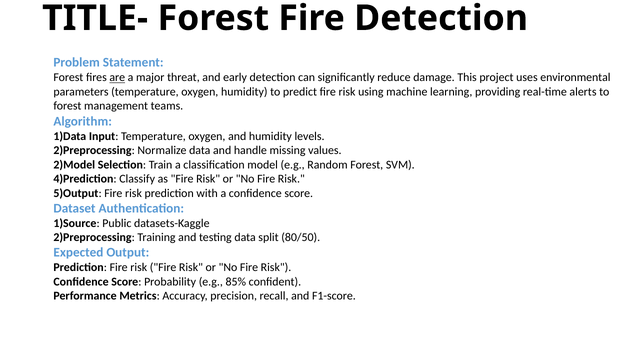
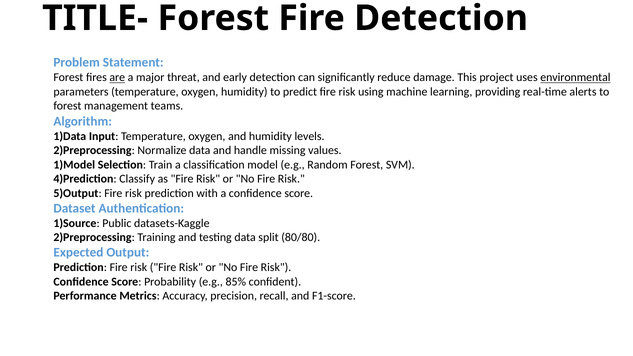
environmental underline: none -> present
2)Model: 2)Model -> 1)Model
80/50: 80/50 -> 80/80
